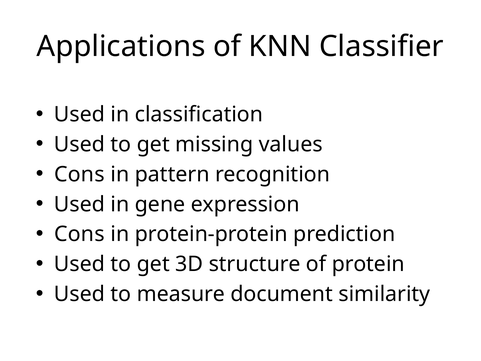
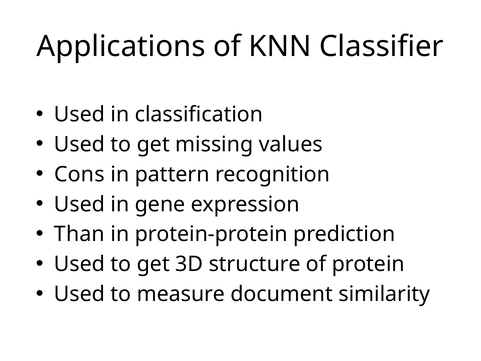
Cons at (79, 234): Cons -> Than
